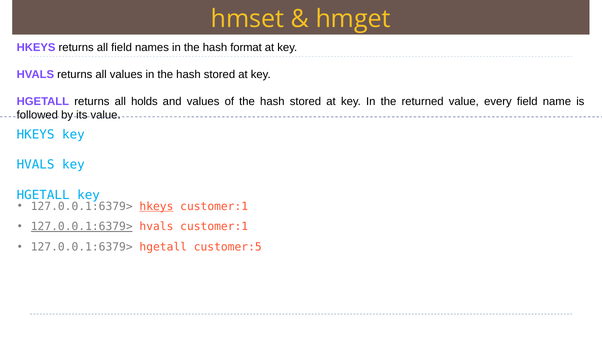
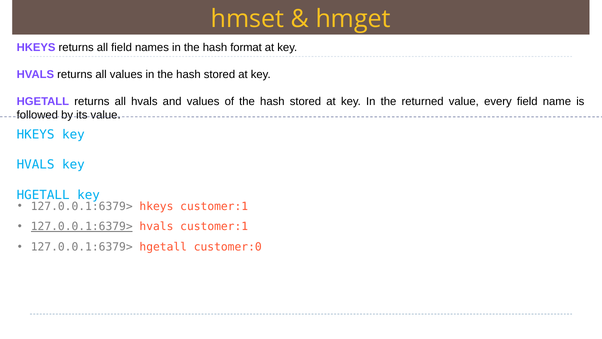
all holds: holds -> hvals
hkeys at (156, 206) underline: present -> none
customer:5: customer:5 -> customer:0
